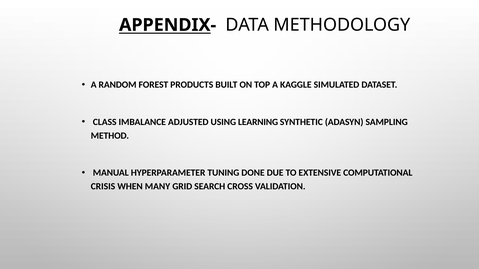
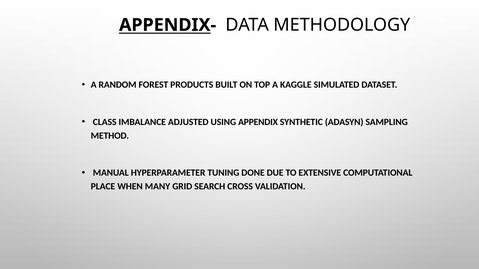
LEARNING: LEARNING -> APPENDIX
CRISIS: CRISIS -> PLACE
